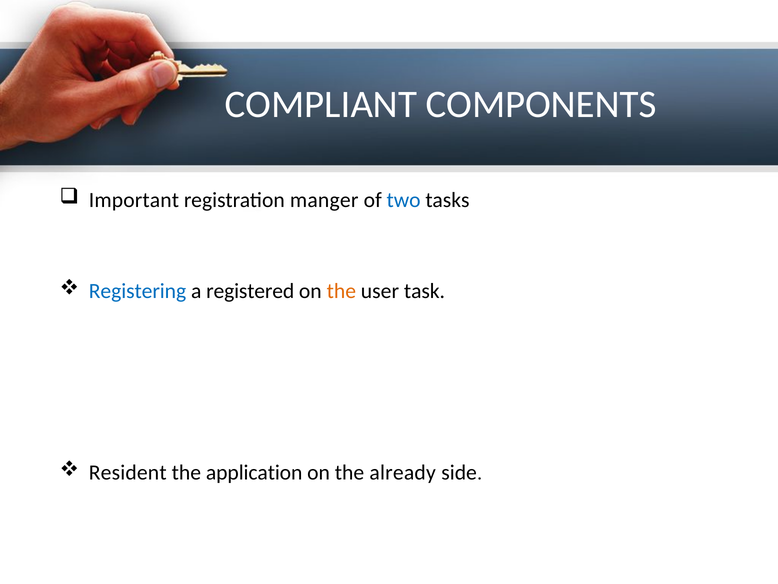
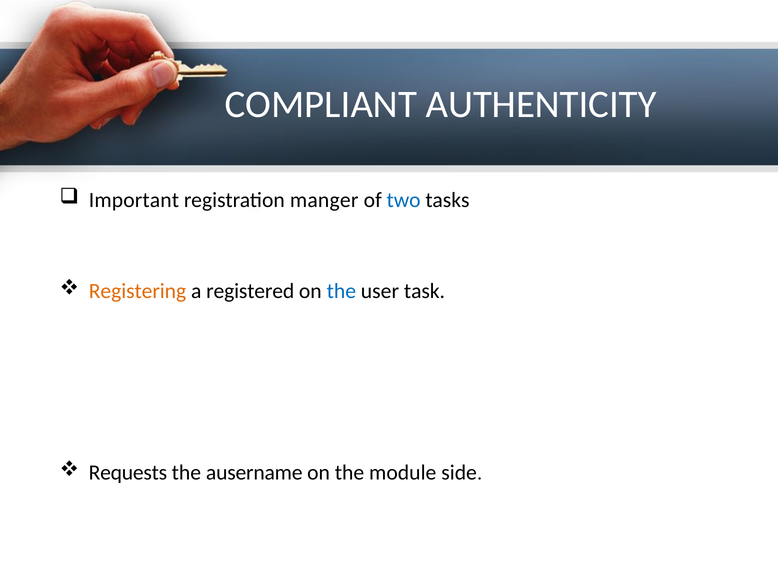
COMPONENTS: COMPONENTS -> AUTHENTICITY
Registering colour: blue -> orange
the at (341, 291) colour: orange -> blue
Resident: Resident -> Requests
application: application -> ausername
already: already -> module
